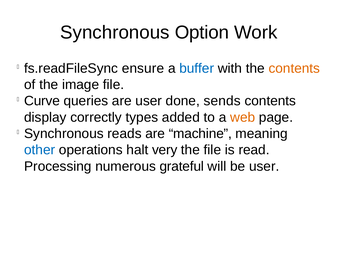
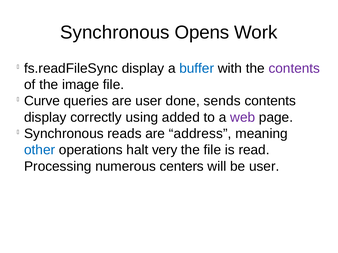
Option: Option -> Opens
fs.readFileSync ensure: ensure -> display
contents at (294, 68) colour: orange -> purple
types: types -> using
web colour: orange -> purple
machine: machine -> address
grateful: grateful -> centers
